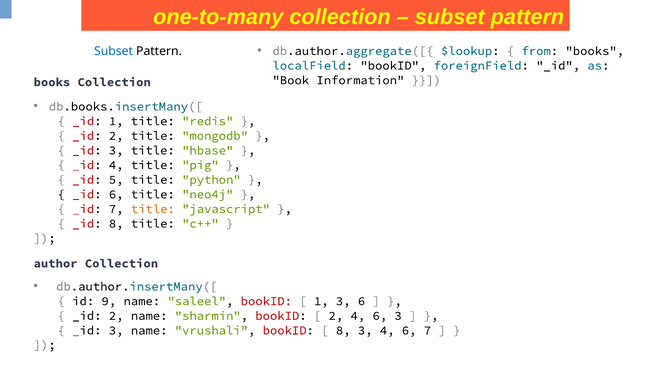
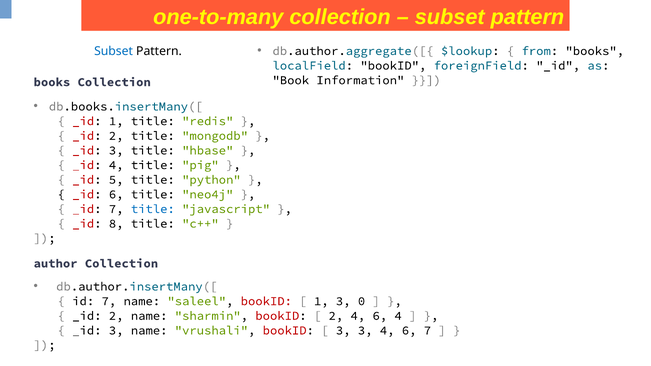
title at (153, 209) colour: orange -> blue
id 9: 9 -> 7
3 6: 6 -> 0
6 3: 3 -> 4
8 at (343, 331): 8 -> 3
